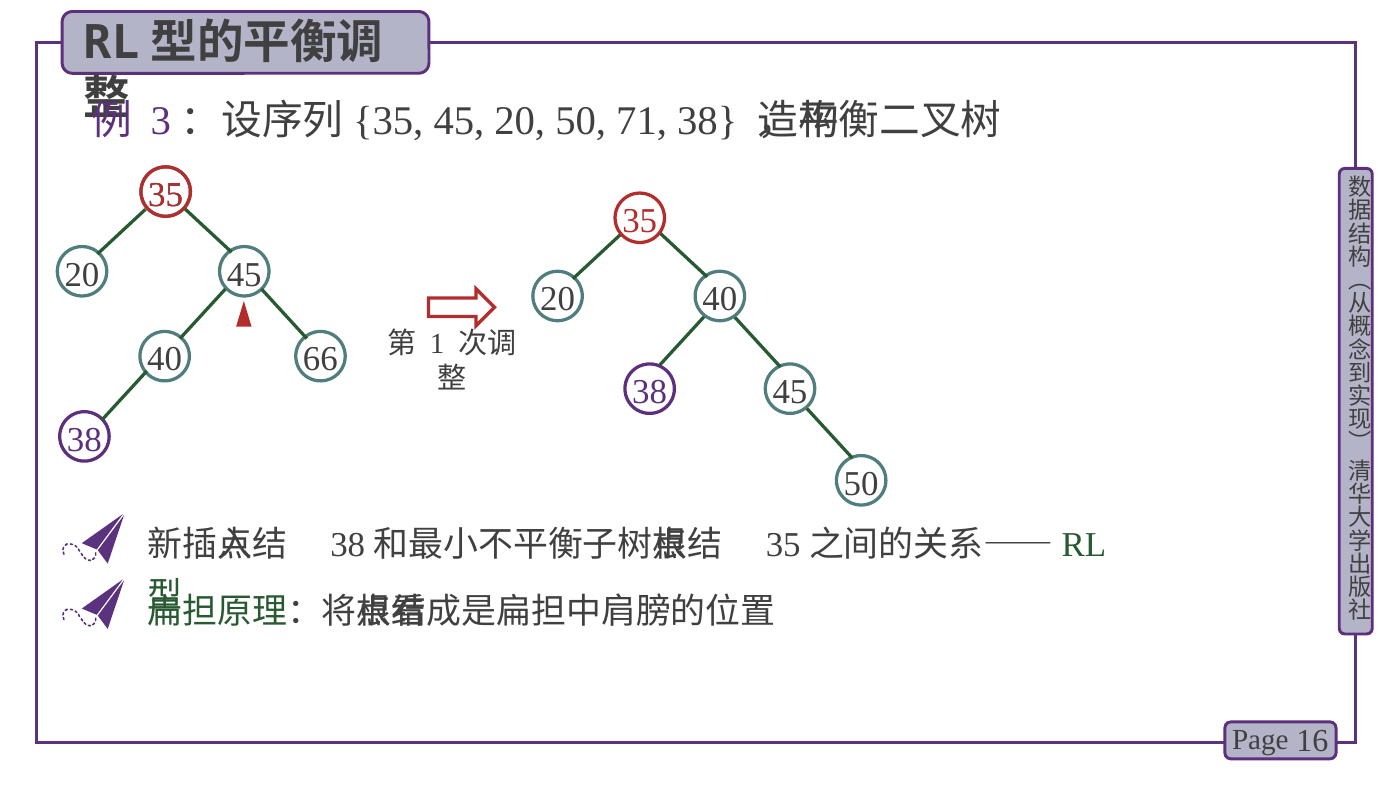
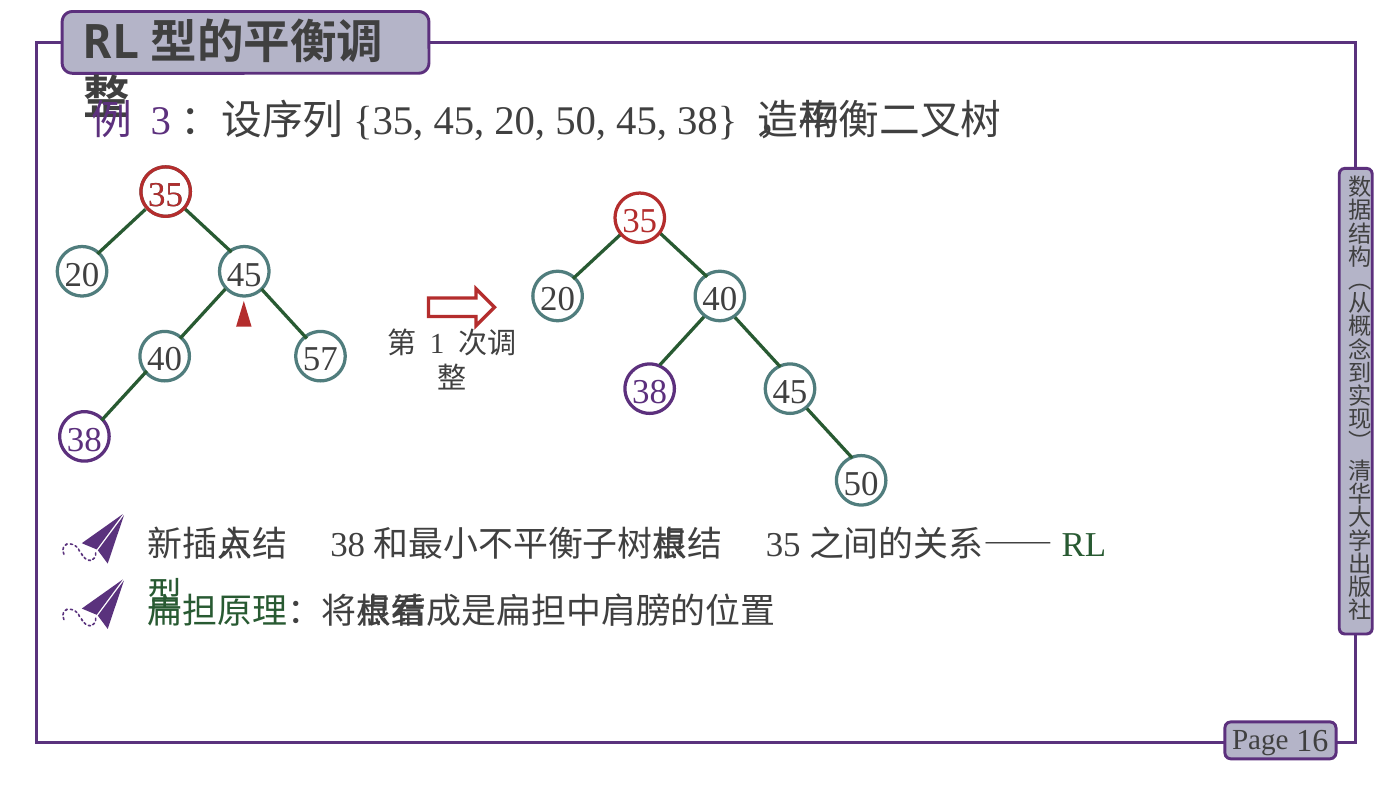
50 71: 71 -> 45
66: 66 -> 57
